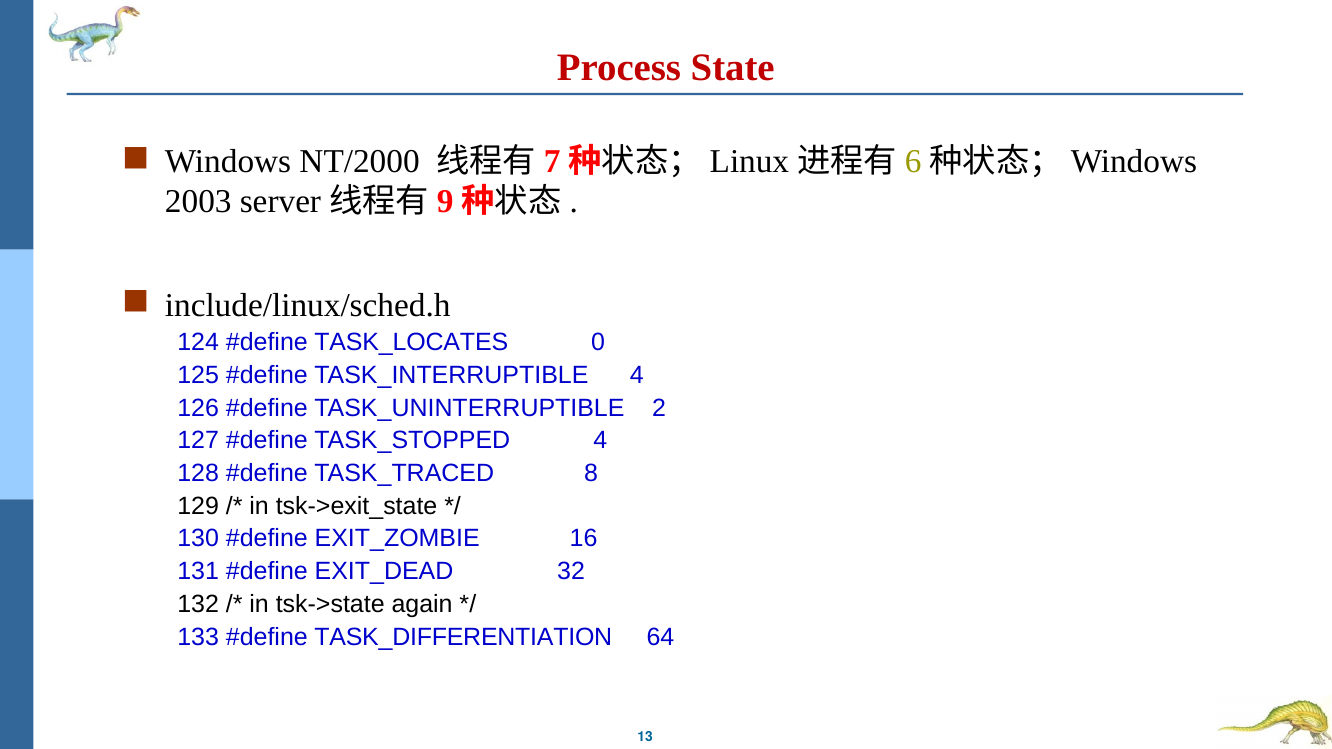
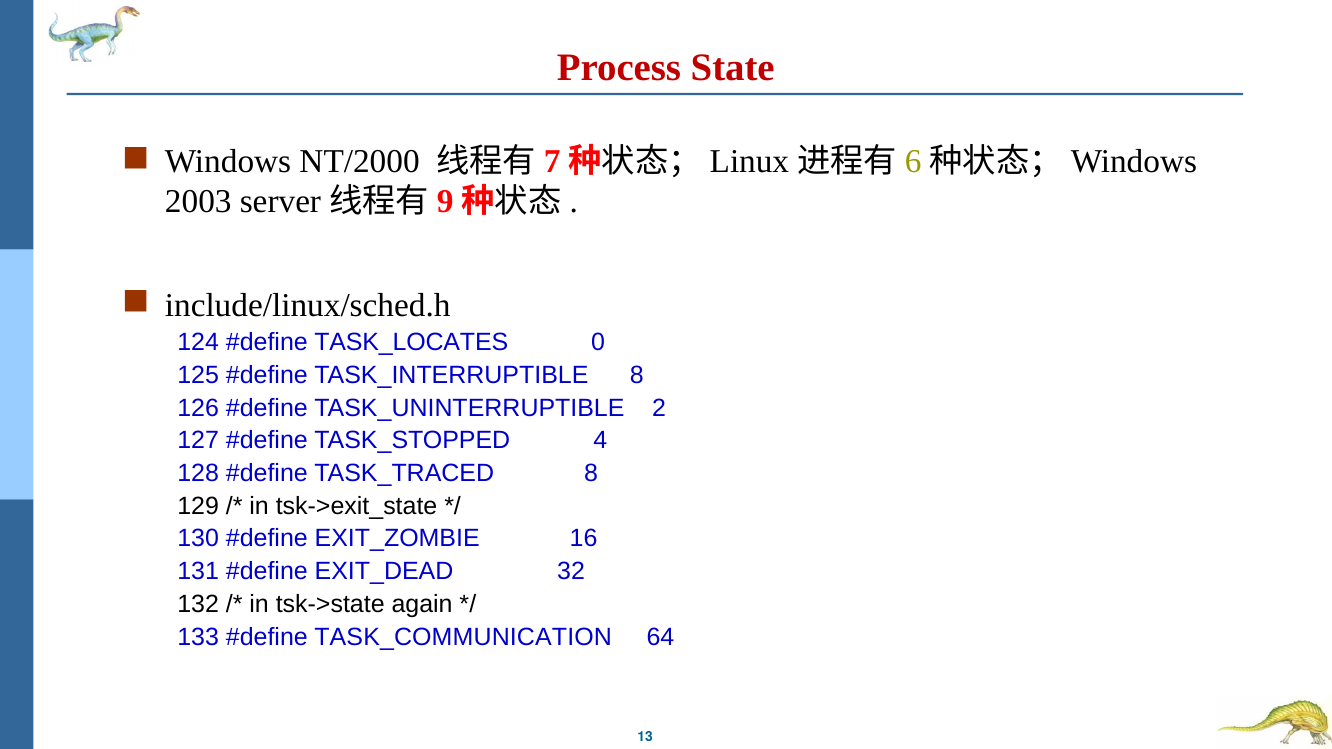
TASK_INTERRUPTIBLE 4: 4 -> 8
TASK_DIFFERENTIATION: TASK_DIFFERENTIATION -> TASK_COMMUNICATION
